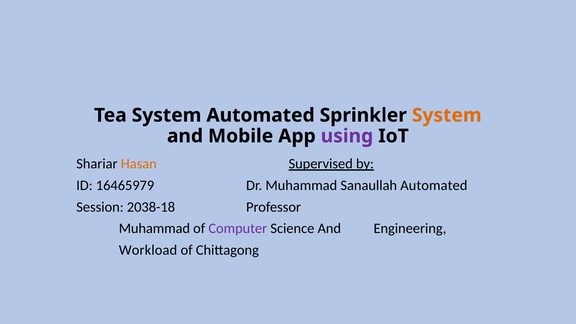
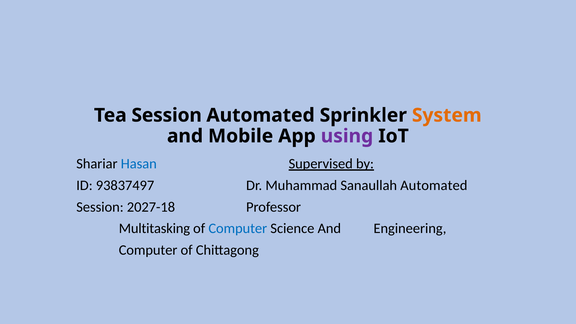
Tea System: System -> Session
Hasan colour: orange -> blue
16465979: 16465979 -> 93837497
2038-18: 2038-18 -> 2027-18
Muhammad at (154, 228): Muhammad -> Multitasking
Computer at (238, 228) colour: purple -> blue
Workload at (148, 250): Workload -> Computer
